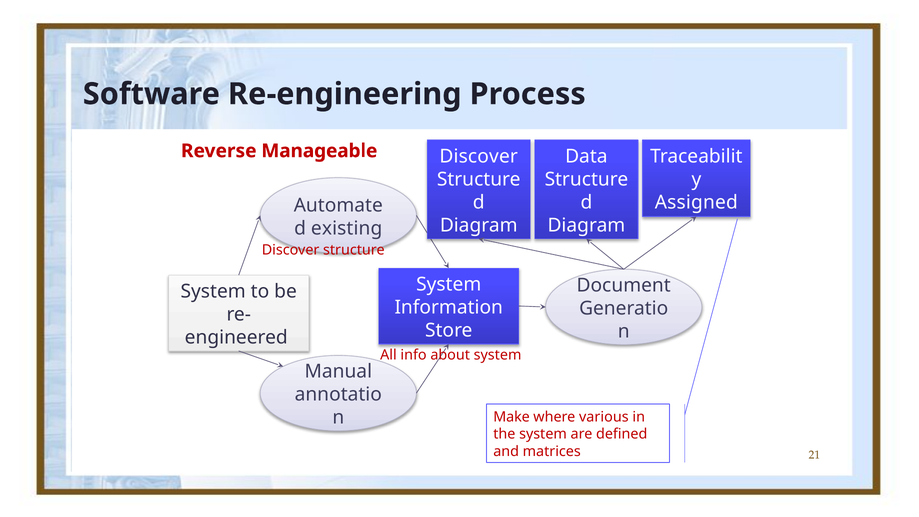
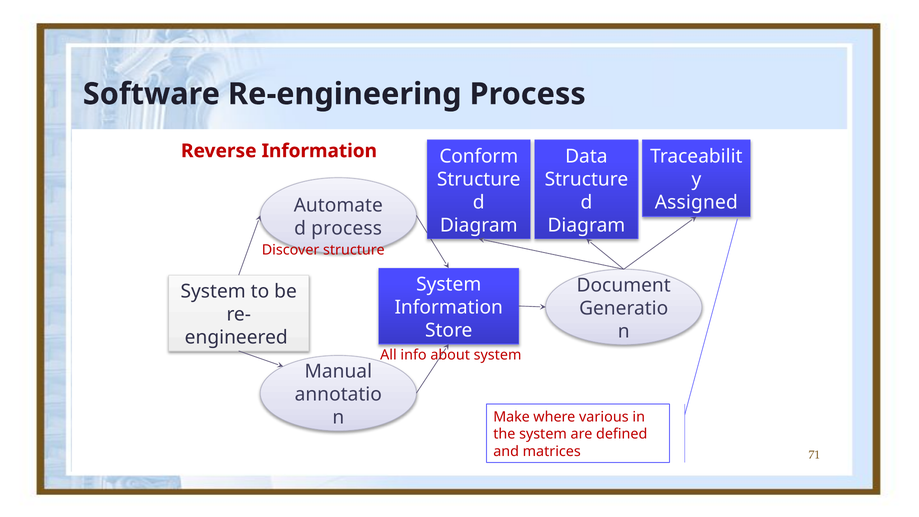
Reverse Manageable: Manageable -> Information
Discover at (479, 156): Discover -> Conform
existing at (347, 228): existing -> process
21: 21 -> 71
